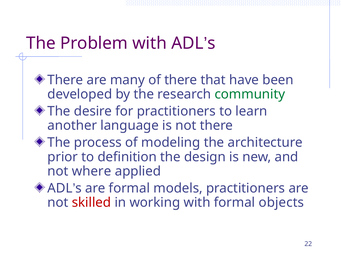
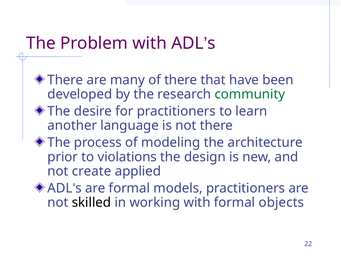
definition: definition -> violations
where: where -> create
skilled colour: red -> black
